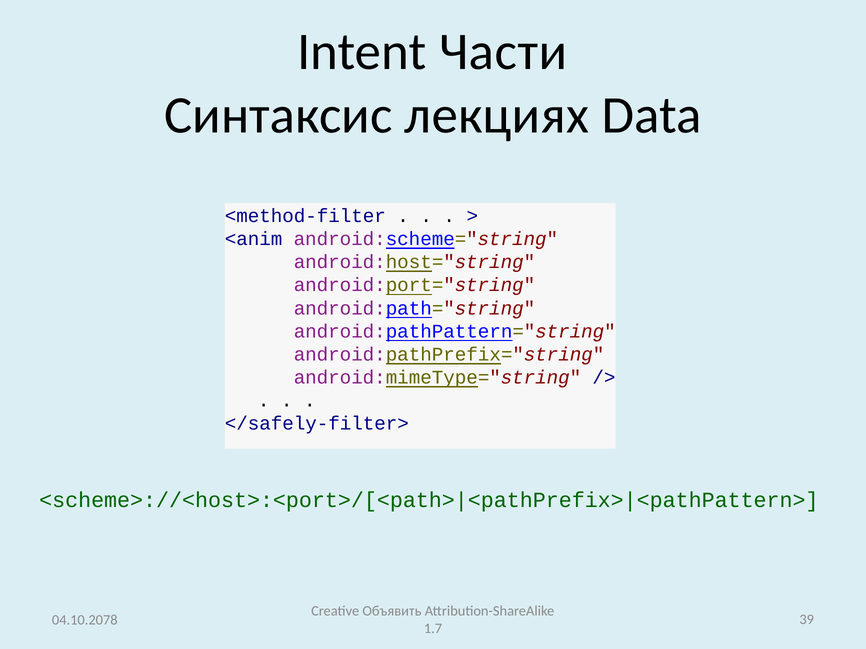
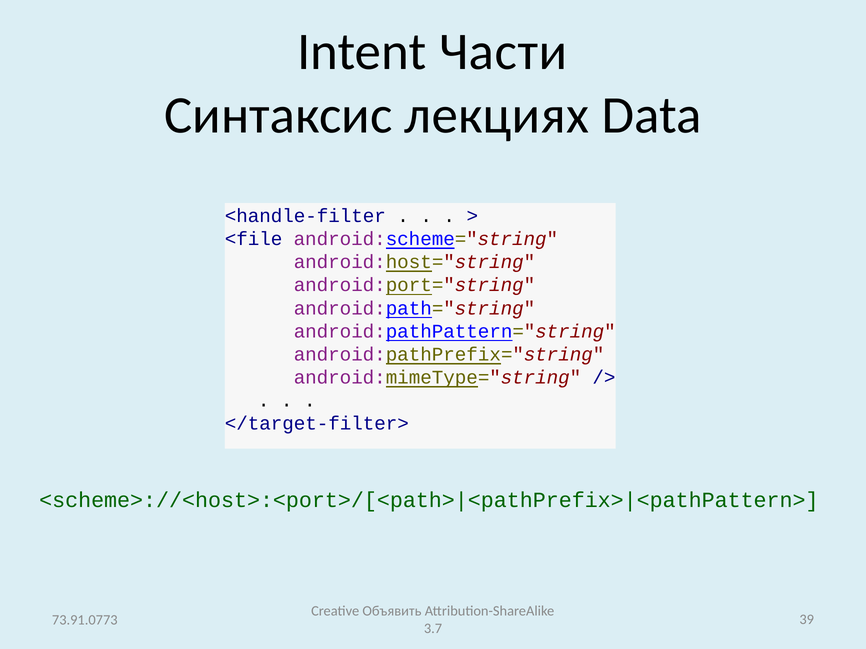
<method-filter: <method-filter -> <handle-filter
<anim: <anim -> <file
</safely-filter>: </safely-filter> -> </target-filter>
04.10.2078: 04.10.2078 -> 73.91.0773
1.7: 1.7 -> 3.7
